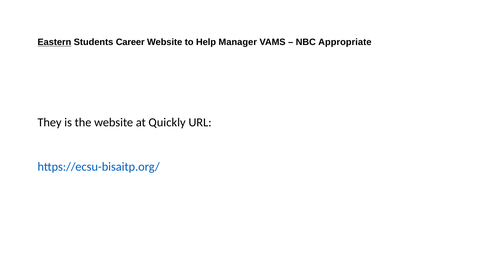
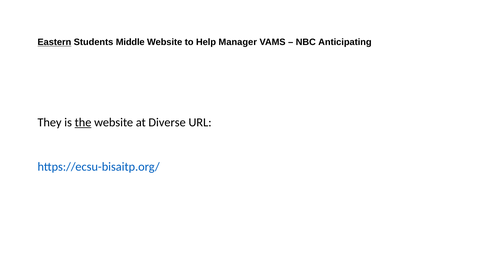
Career: Career -> Middle
Appropriate: Appropriate -> Anticipating
the underline: none -> present
Quickly: Quickly -> Diverse
